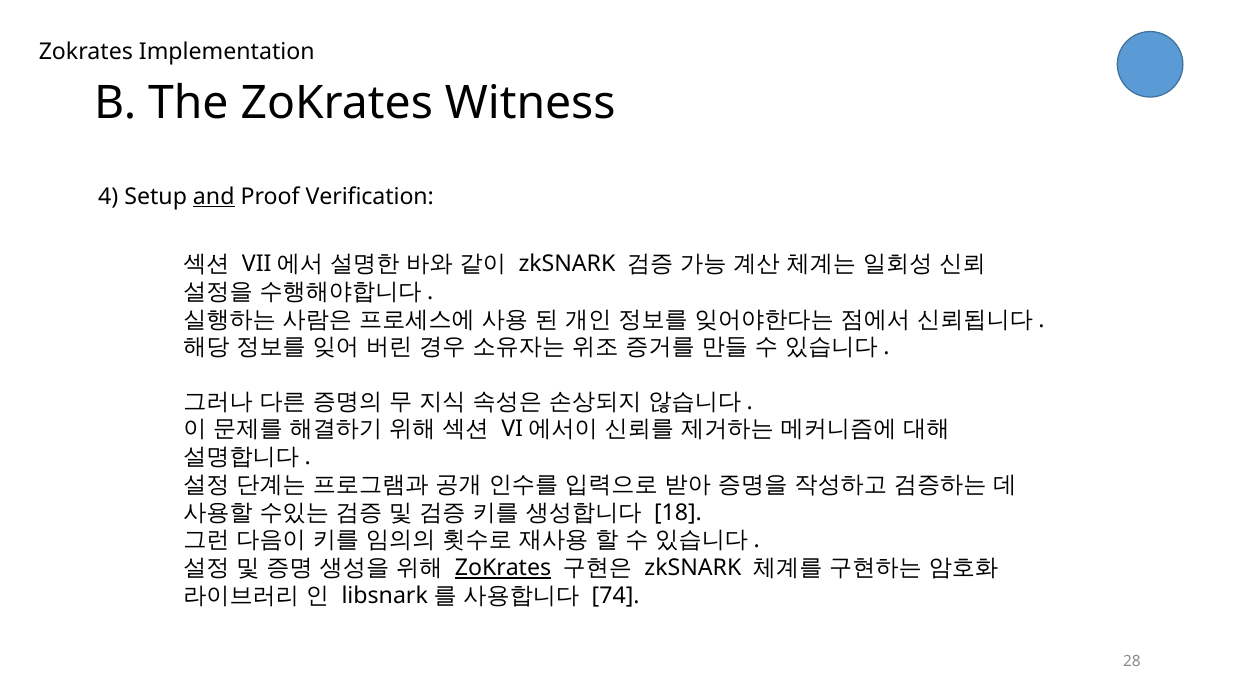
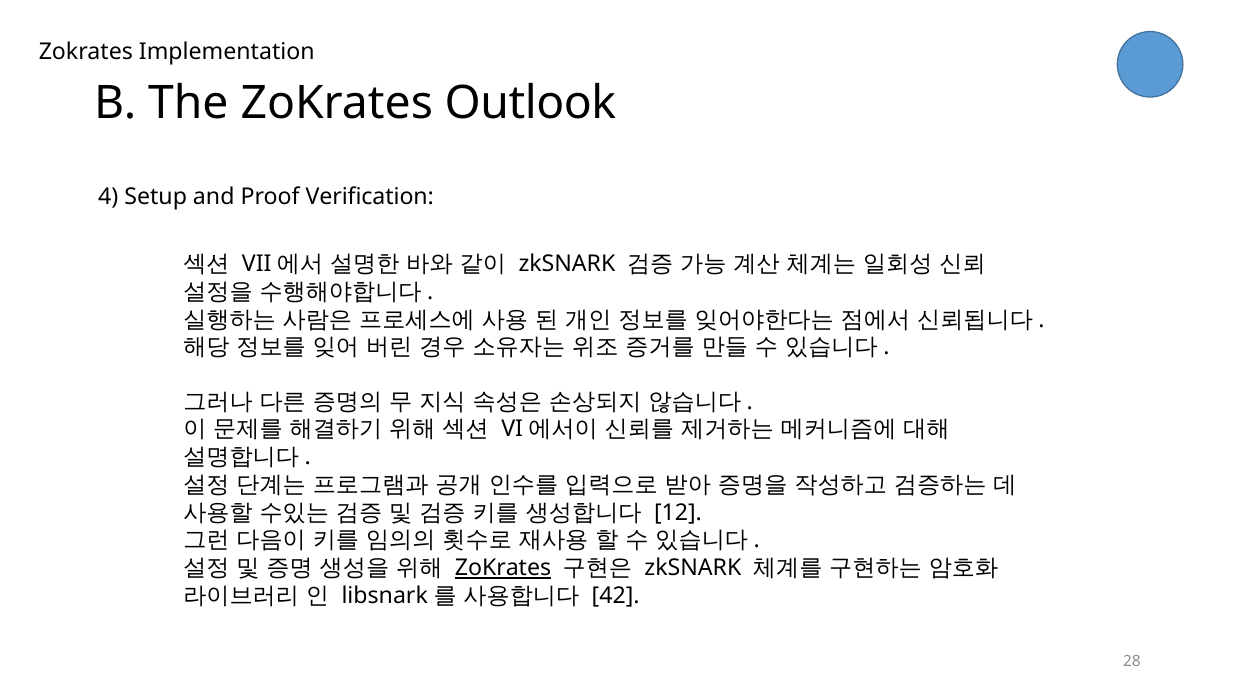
Witness: Witness -> Outlook
and underline: present -> none
18: 18 -> 12
74: 74 -> 42
